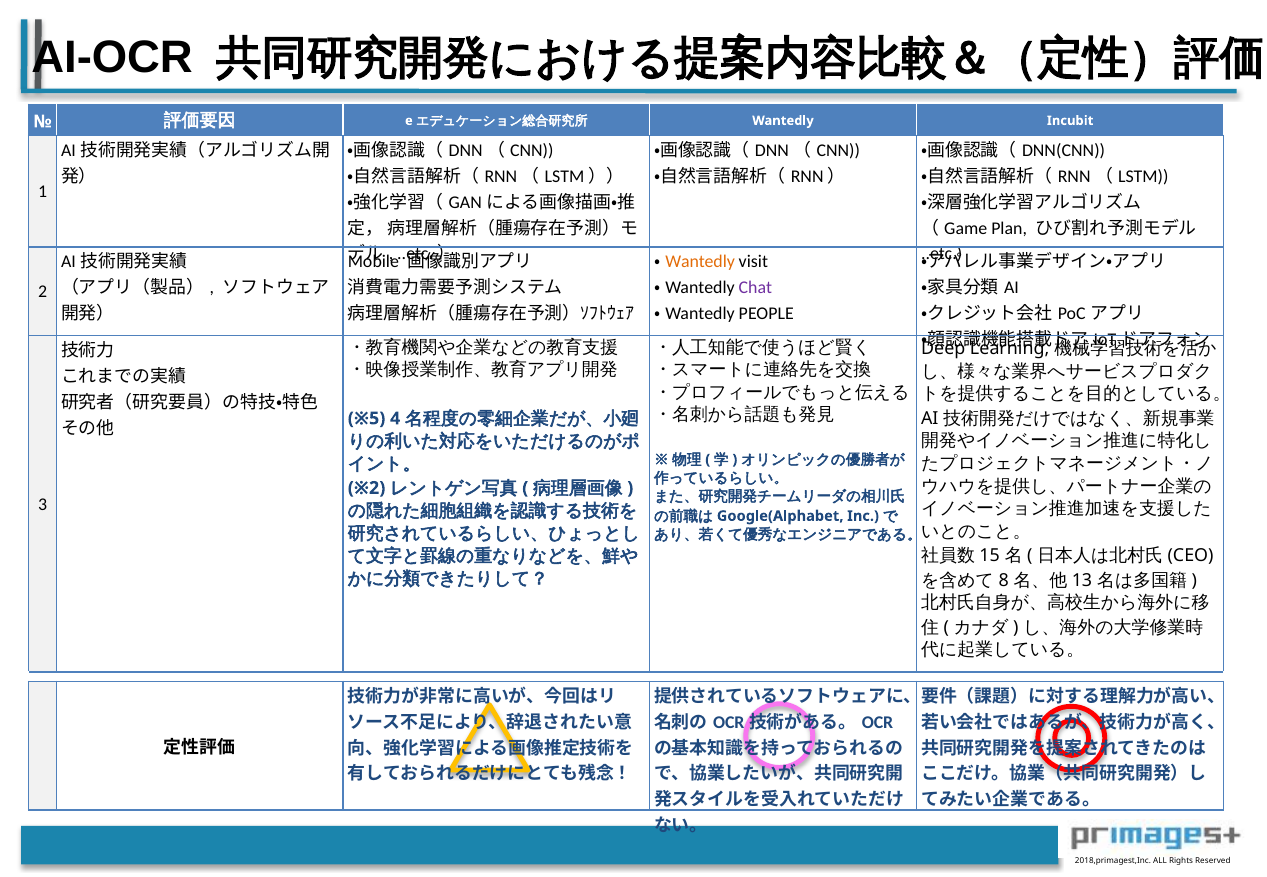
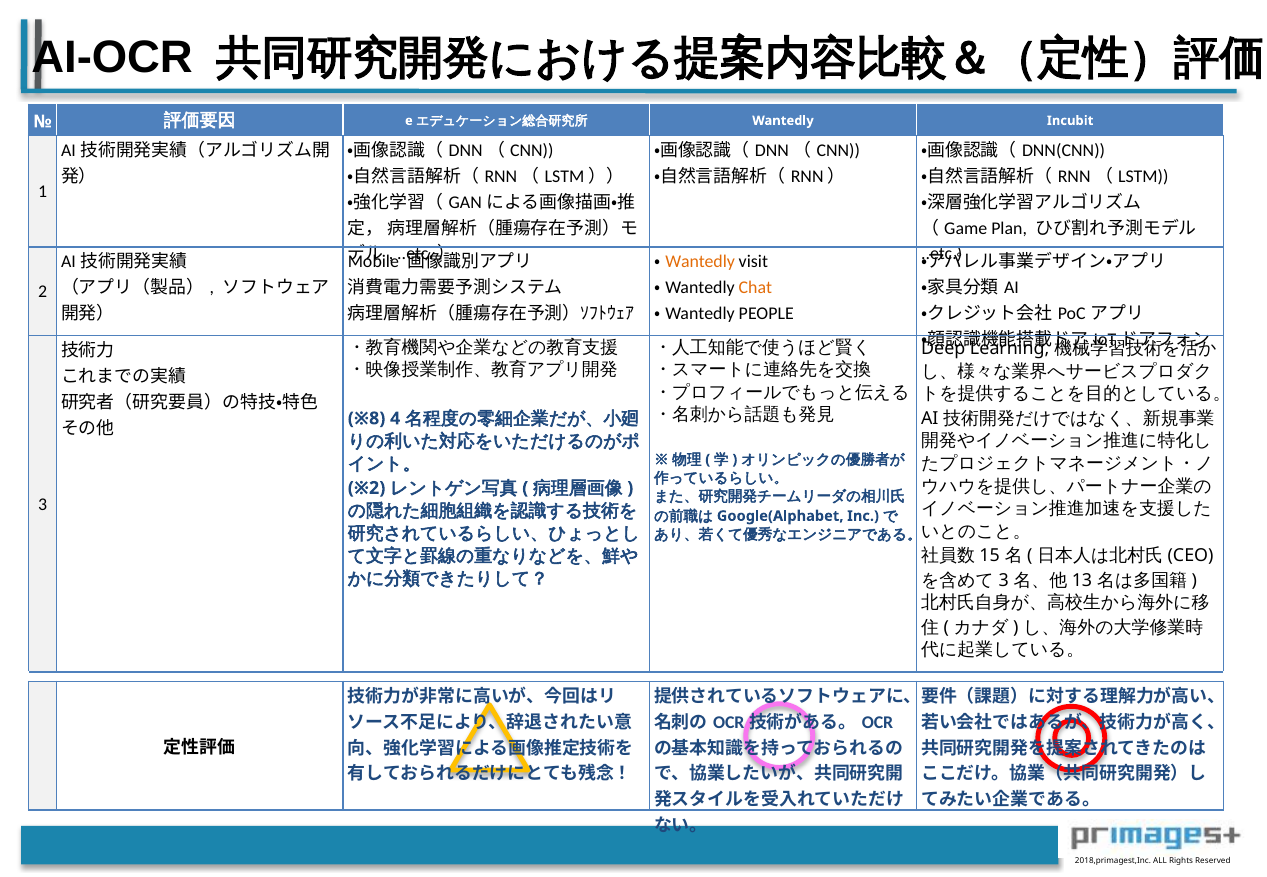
Chat colour: purple -> orange
※5: ※5 -> ※8
8 at (1004, 580): 8 -> 3
